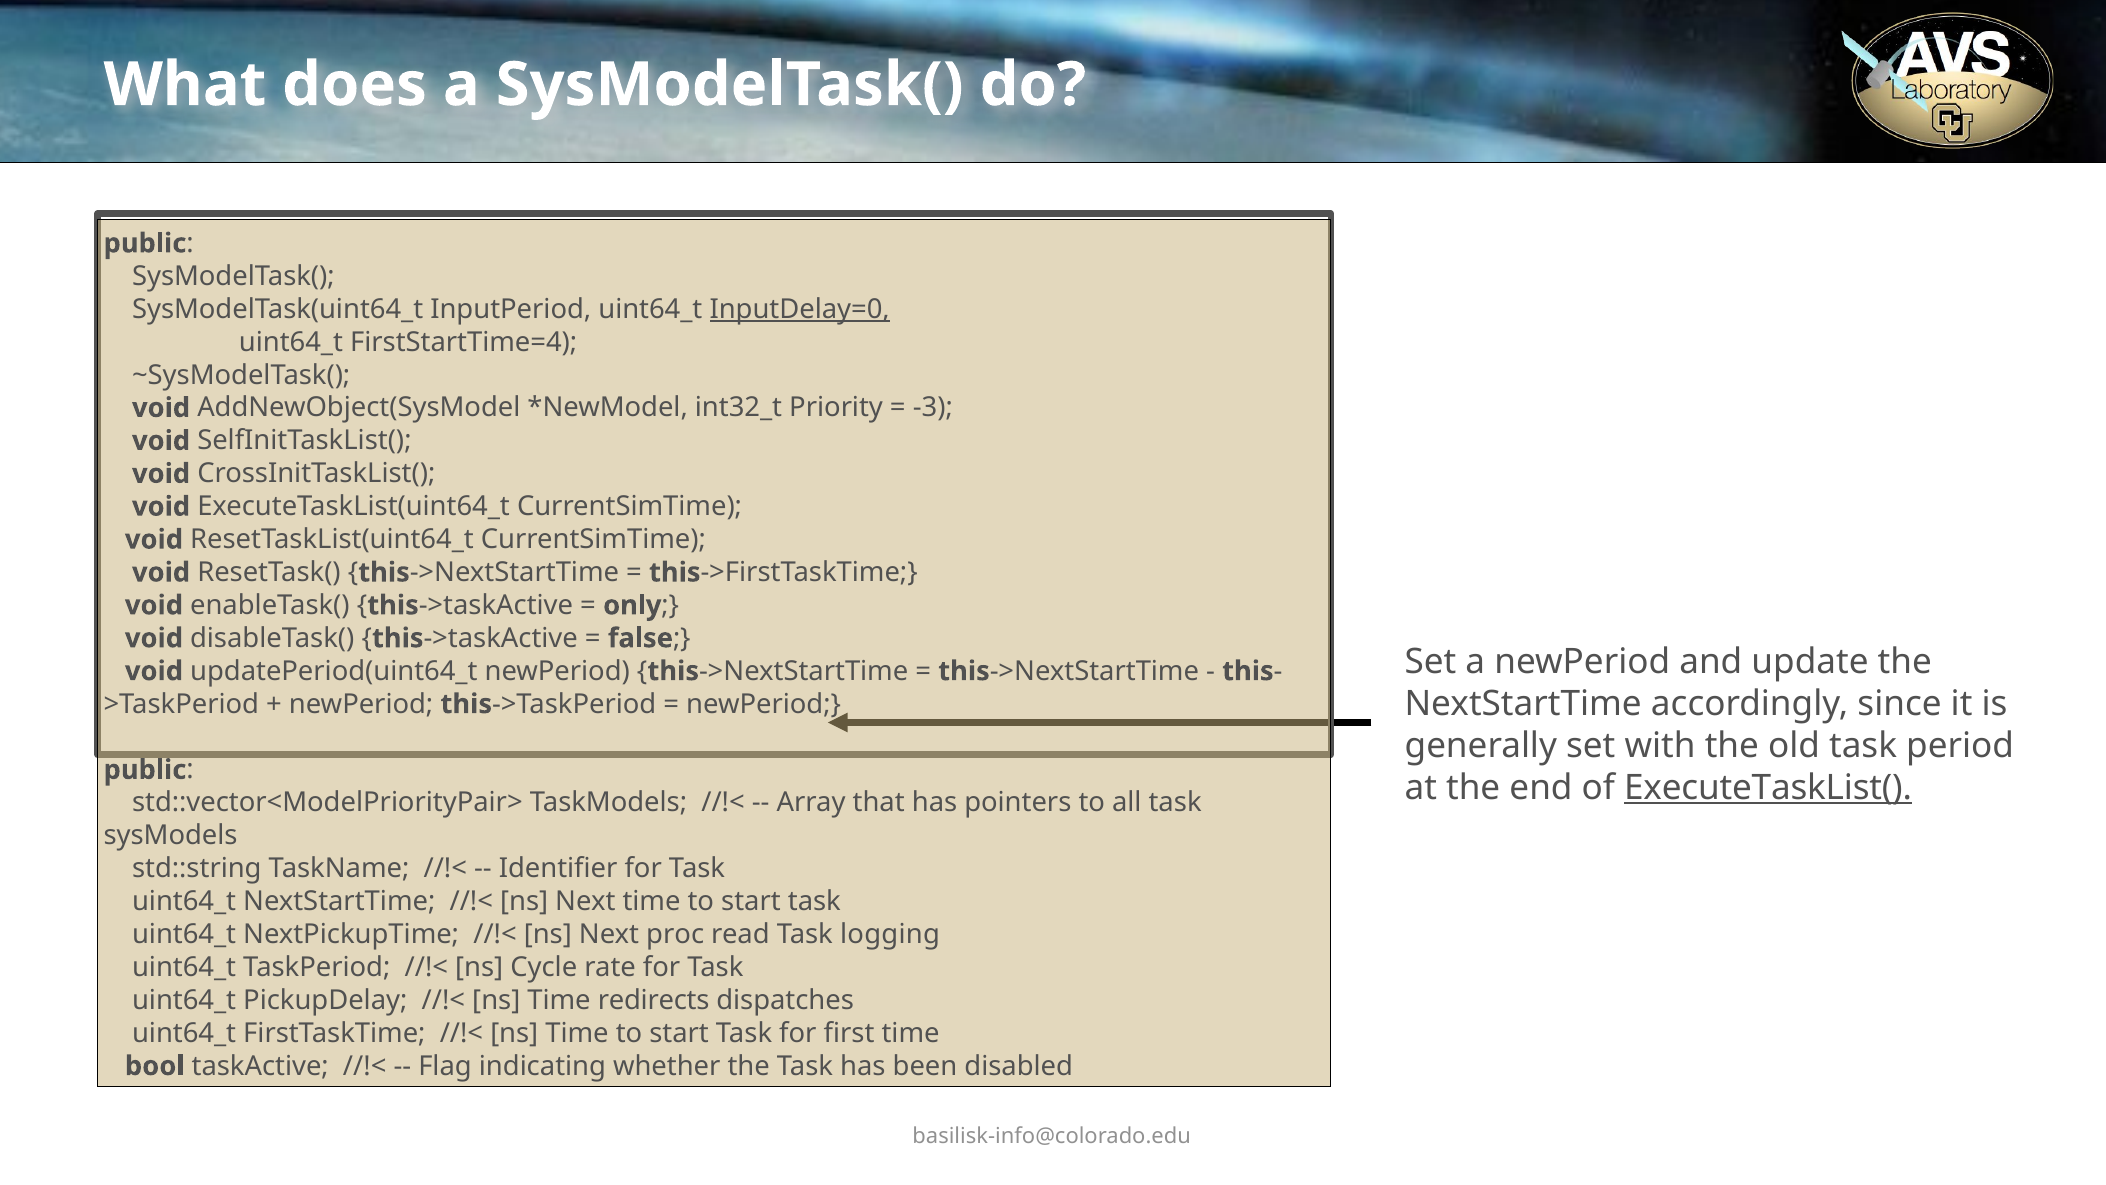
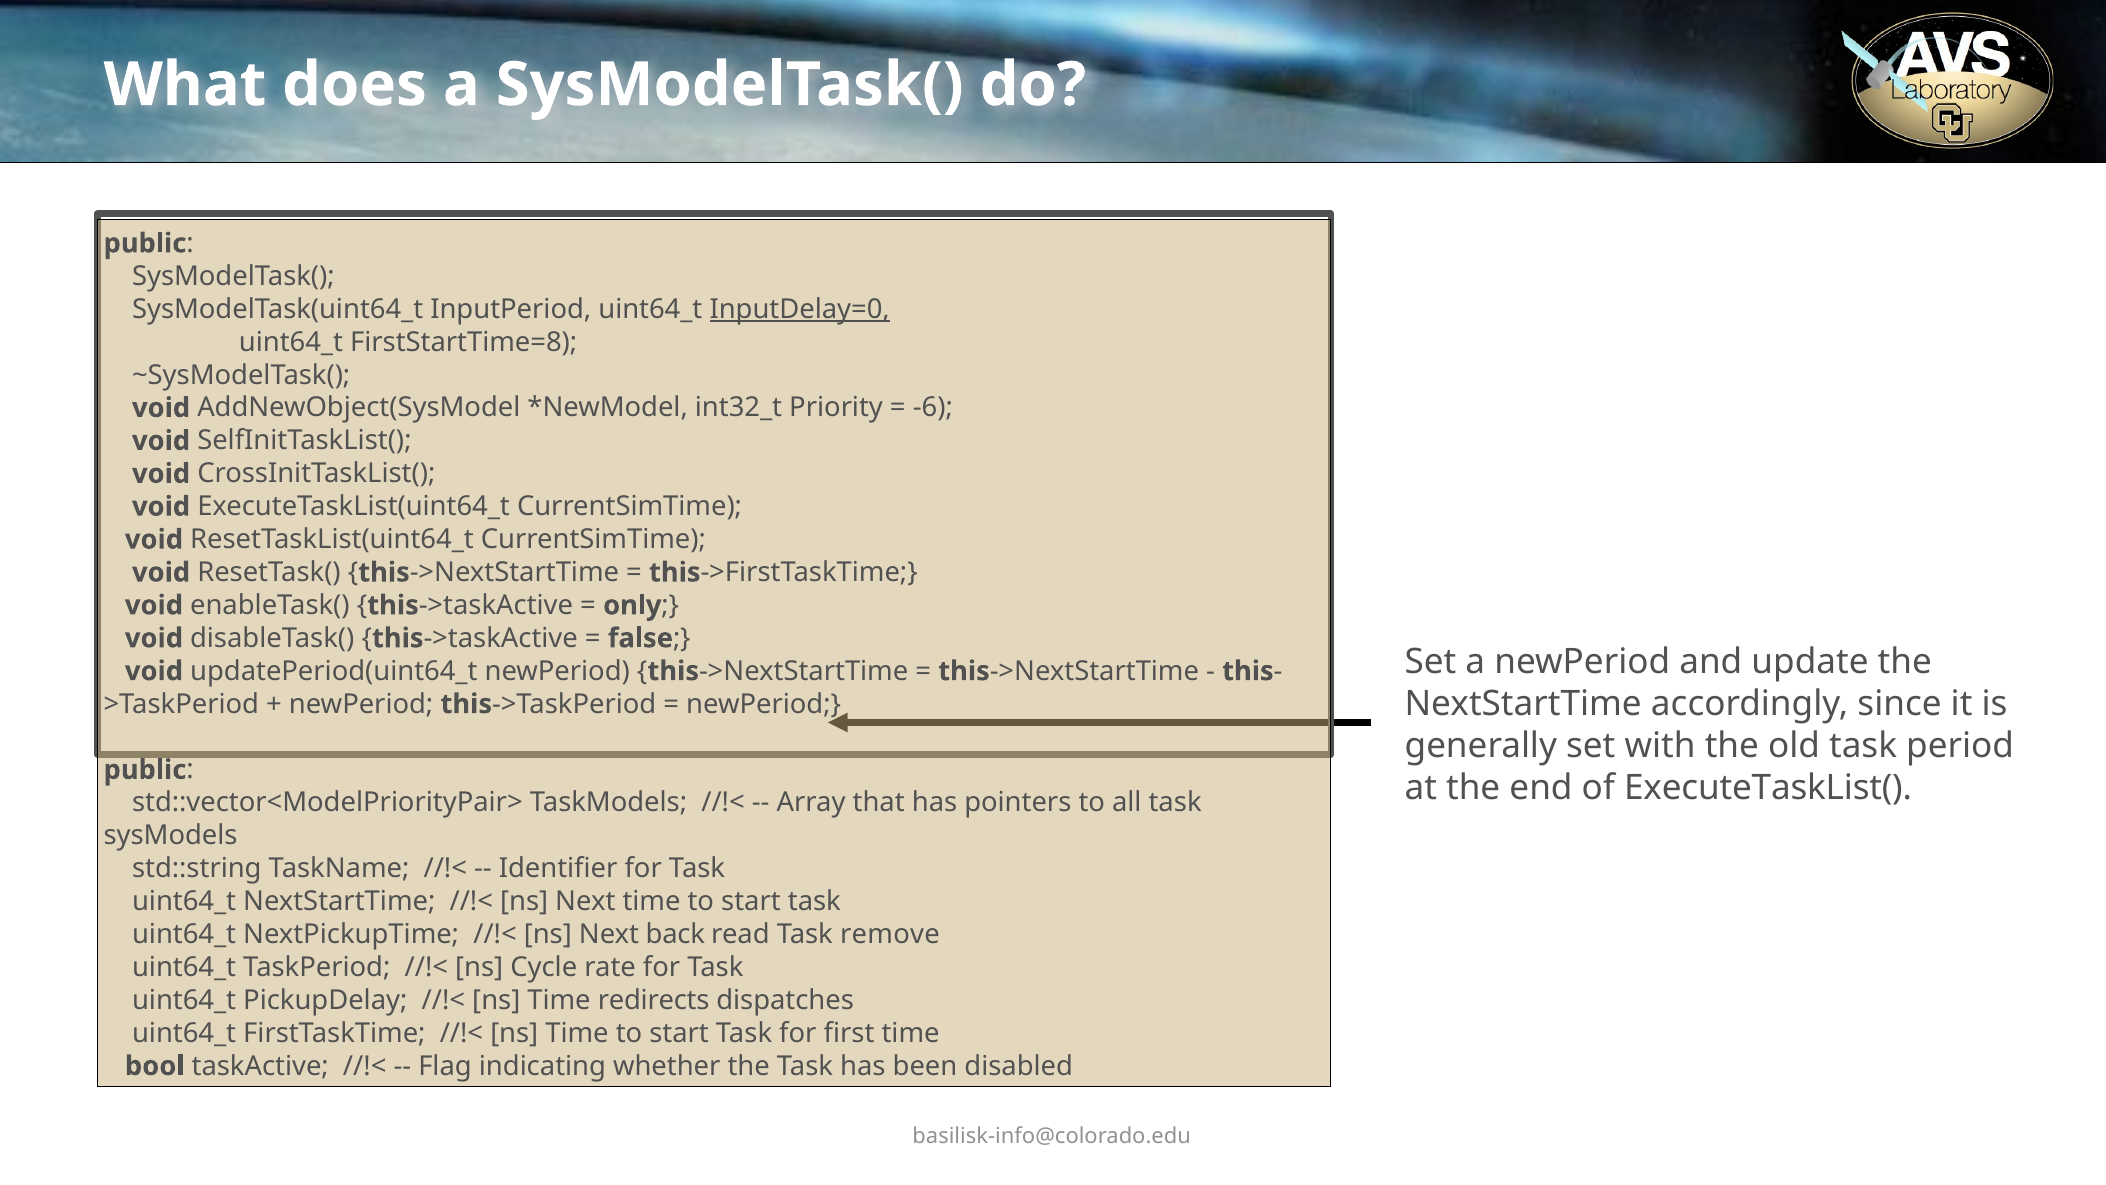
FirstStartTime=4: FirstStartTime=4 -> FirstStartTime=8
-3: -3 -> -6
ExecuteTaskList( underline: present -> none
proc: proc -> back
logging: logging -> remove
